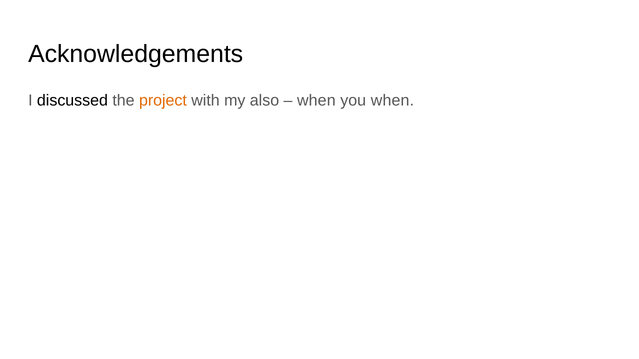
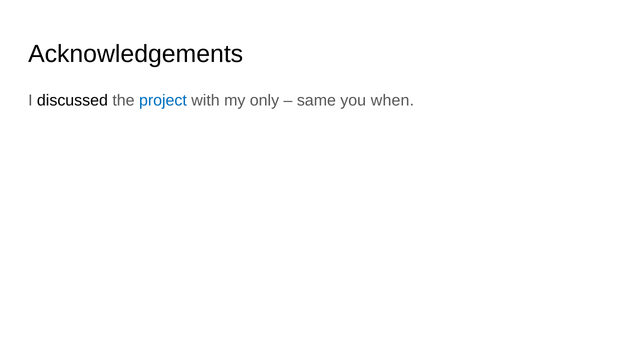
project colour: orange -> blue
also: also -> only
when at (316, 100): when -> same
